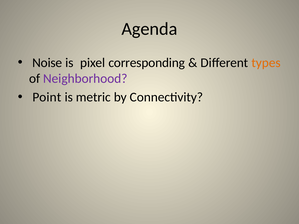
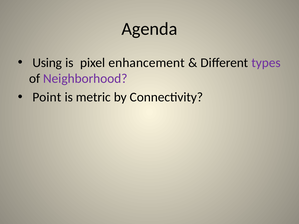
Noise: Noise -> Using
corresponding: corresponding -> enhancement
types colour: orange -> purple
